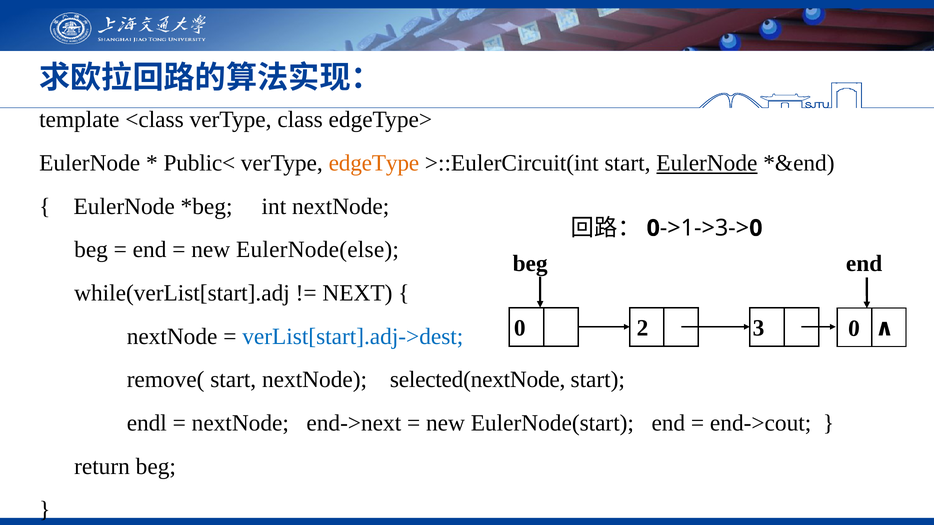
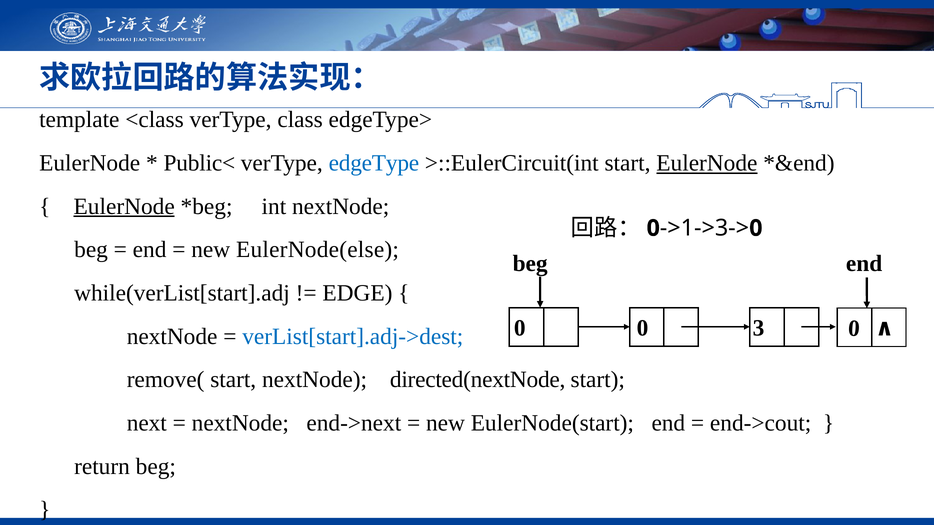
edgeType colour: orange -> blue
EulerNode at (124, 207) underline: none -> present
NEXT: NEXT -> EDGE
2 at (642, 328): 2 -> 0
selected(nextNode: selected(nextNode -> directed(nextNode
endl: endl -> next
